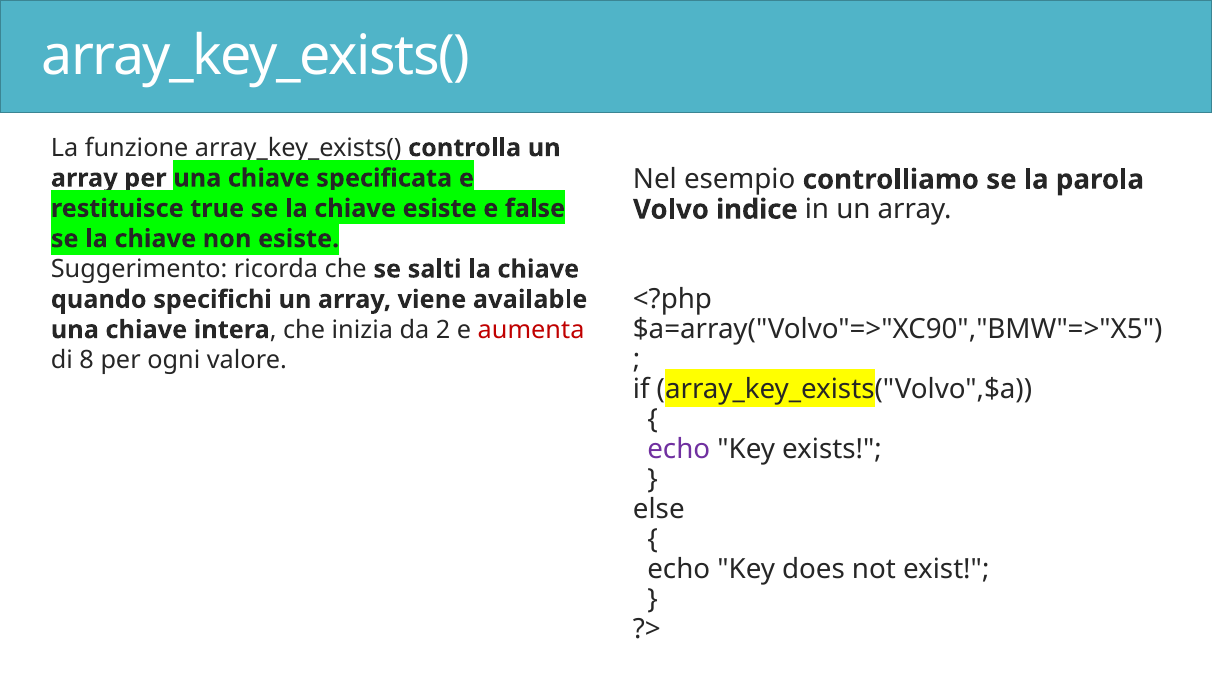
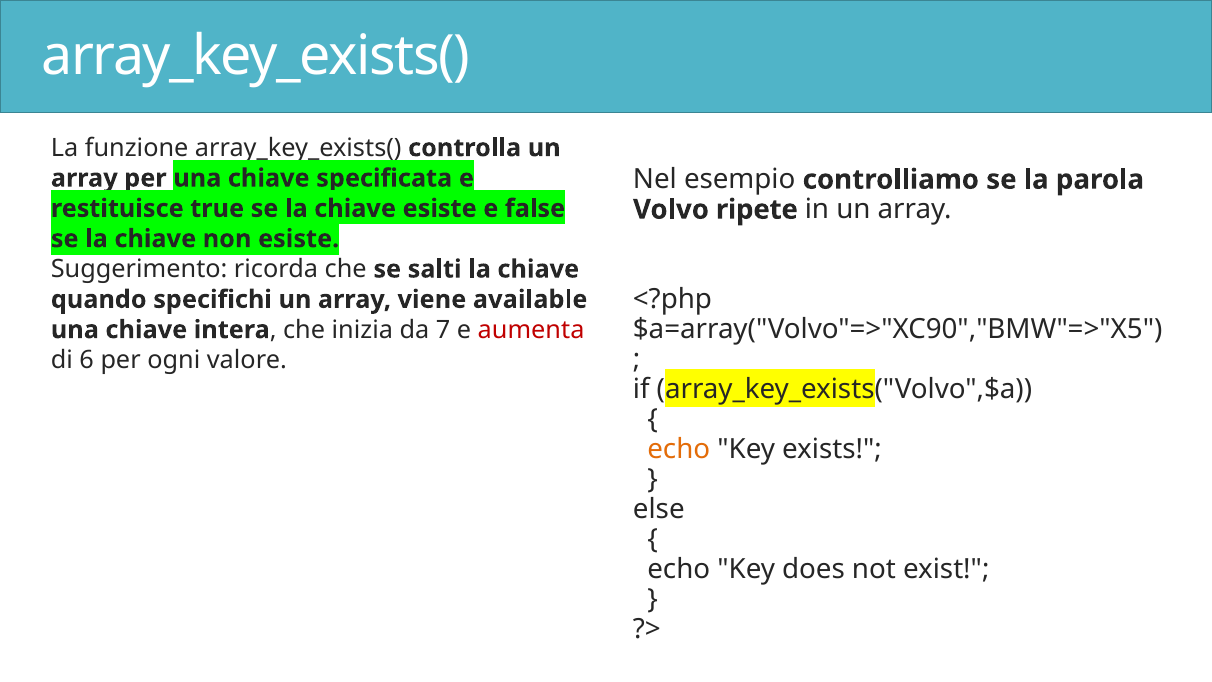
indice: indice -> ripete
2: 2 -> 7
8: 8 -> 6
echo at (679, 449) colour: purple -> orange
